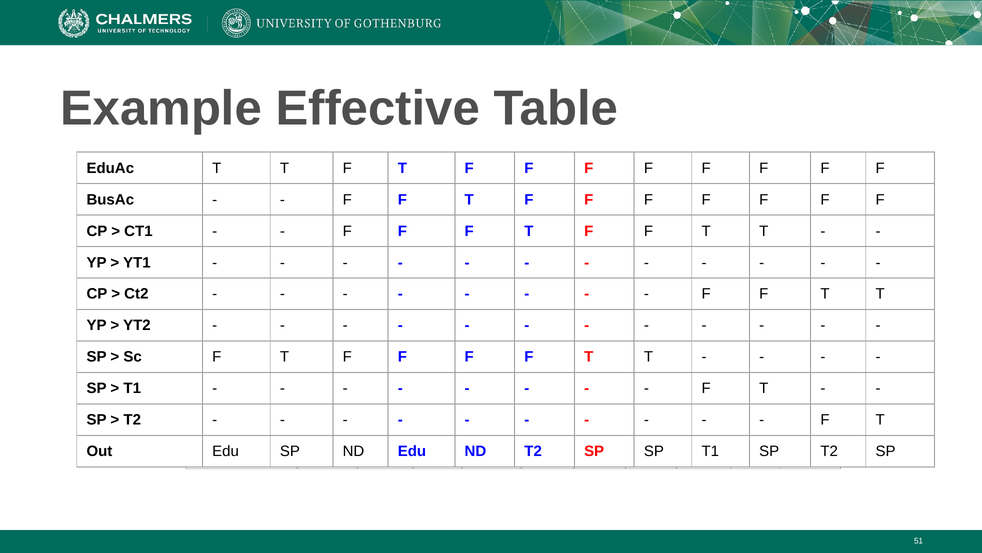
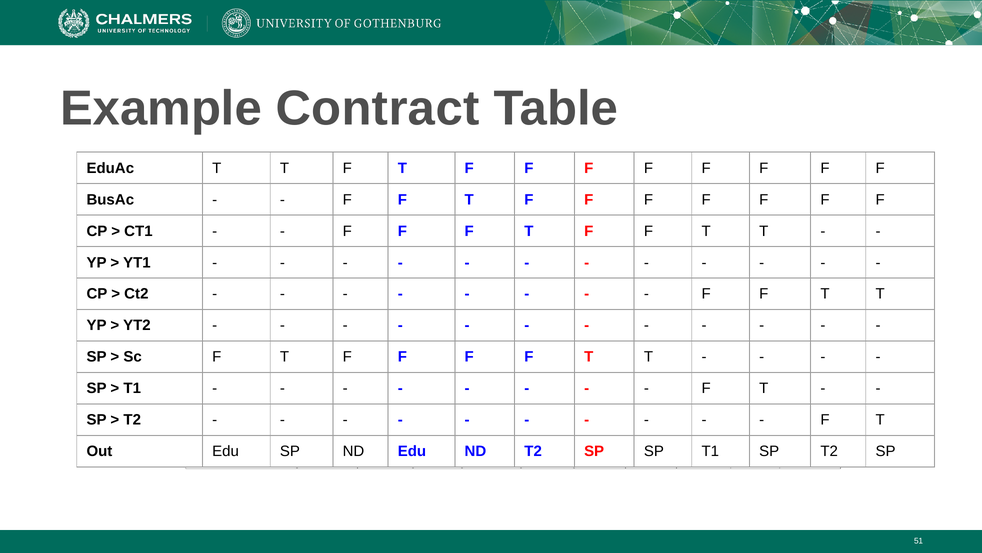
Effective: Effective -> Contract
